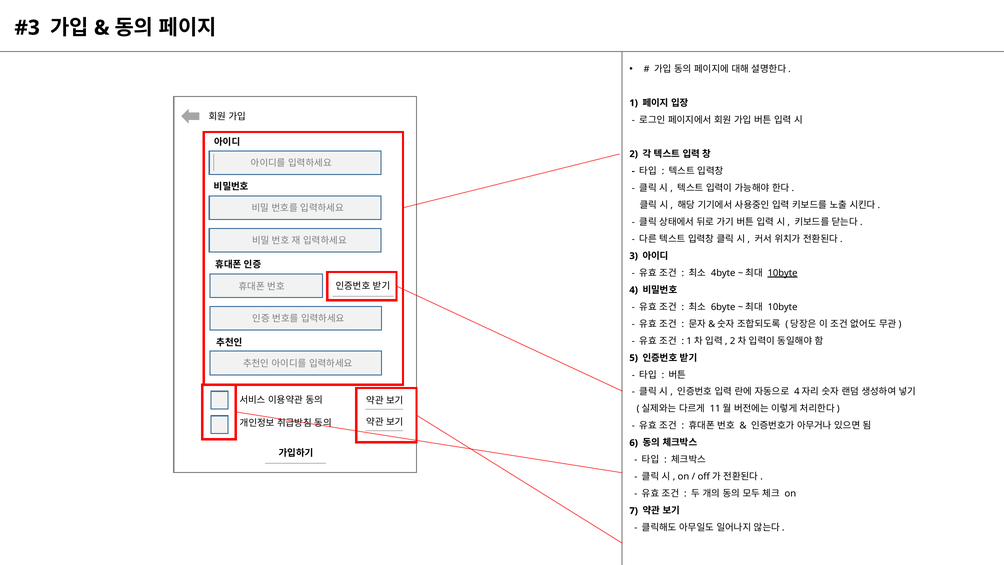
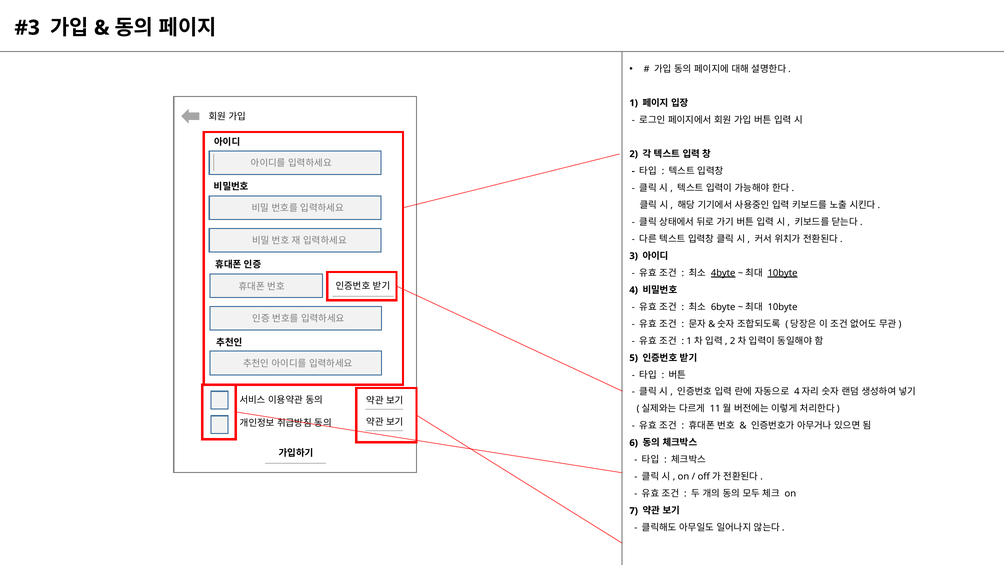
4byte underline: none -> present
